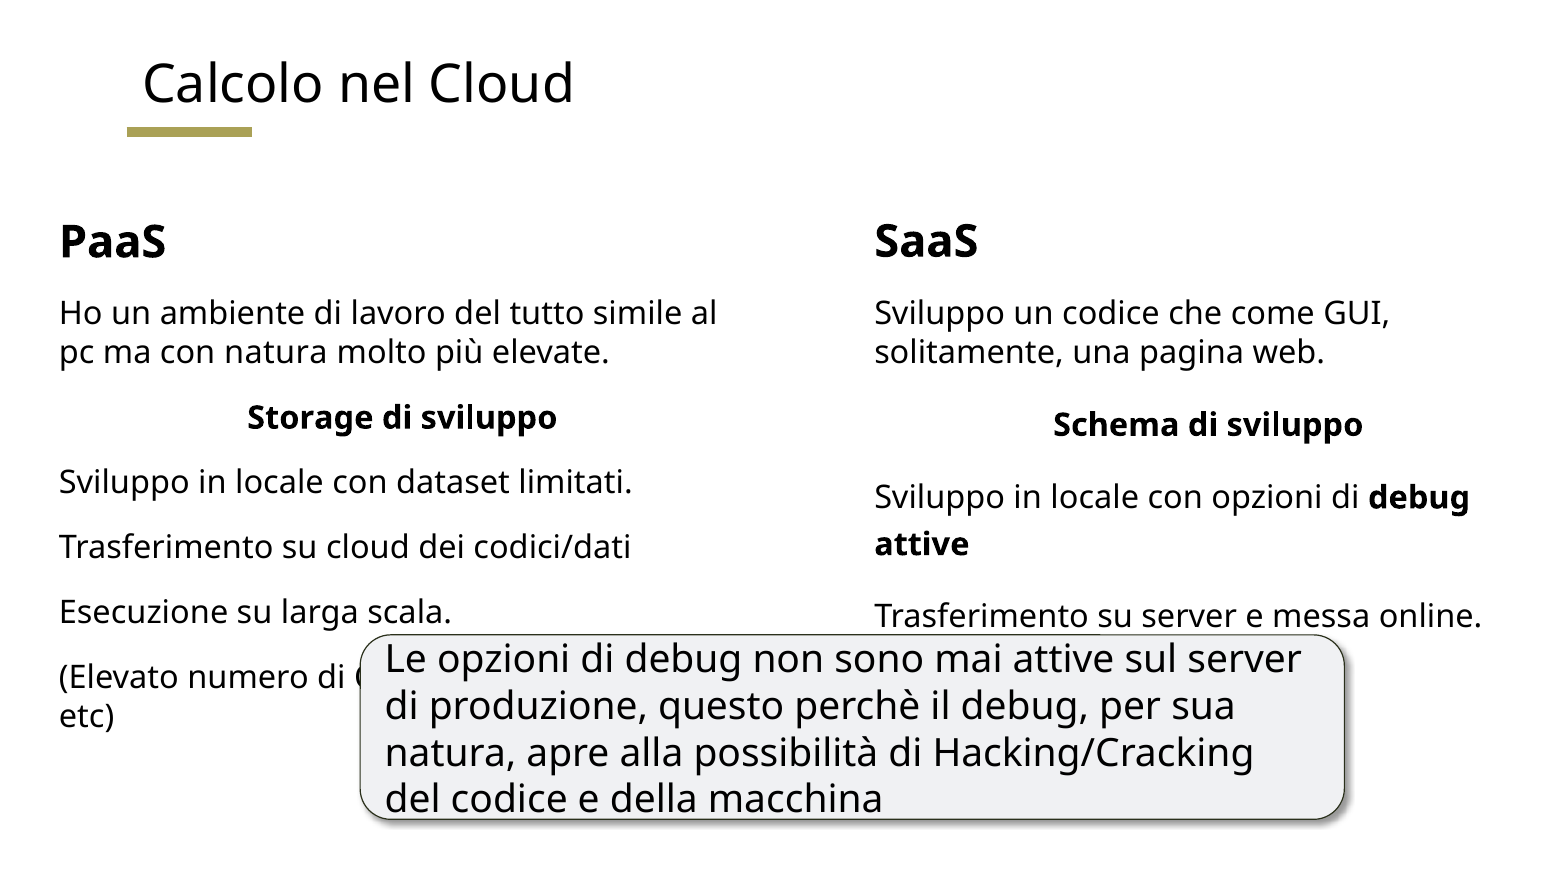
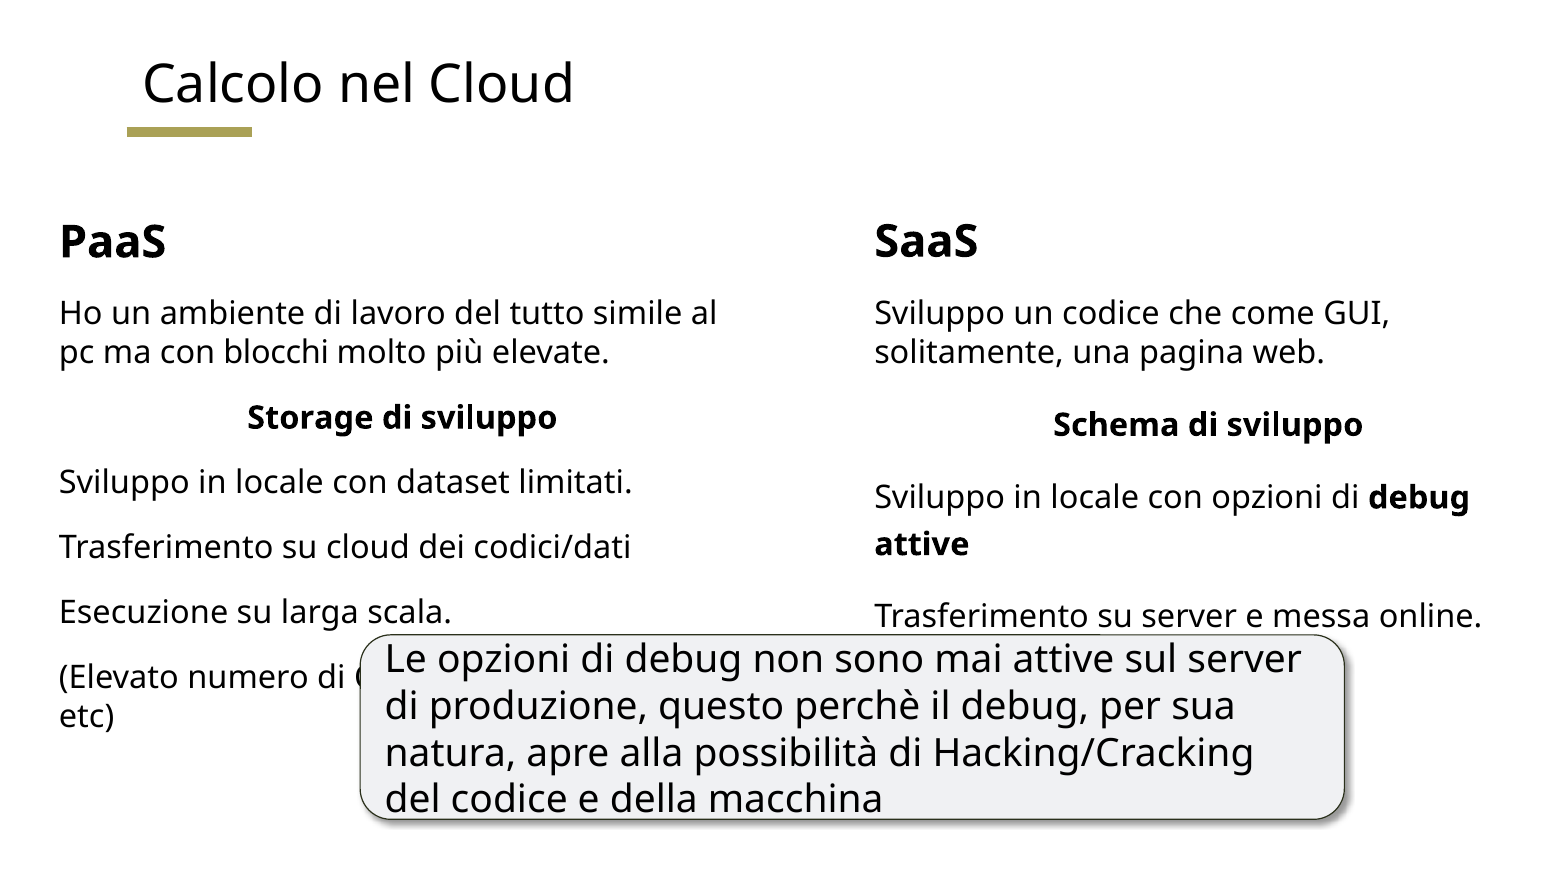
con natura: natura -> blocchi
